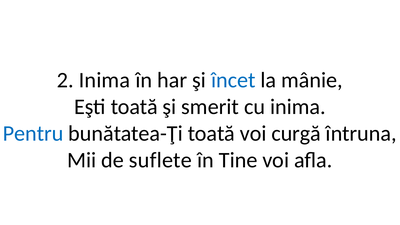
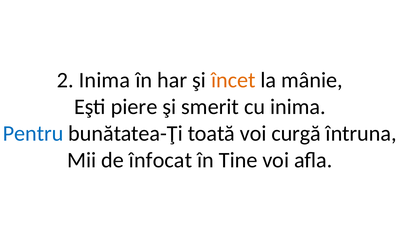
încet colour: blue -> orange
Eşti toată: toată -> piere
suflete: suflete -> înfocat
